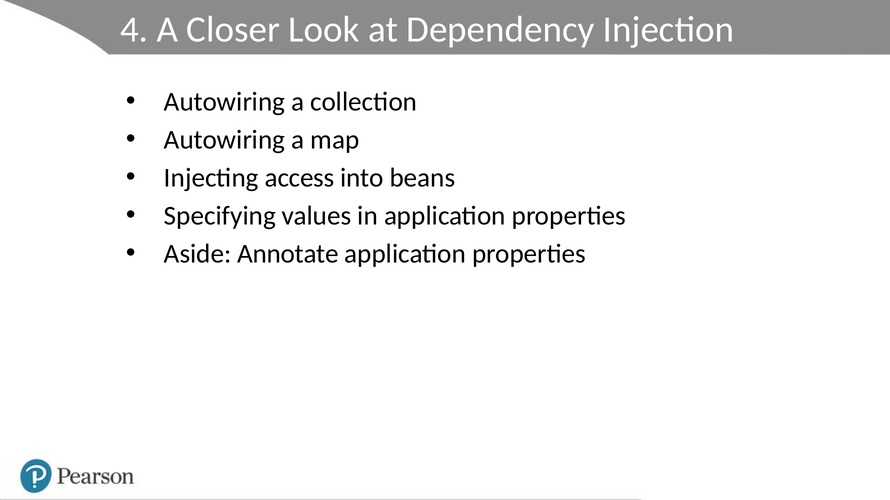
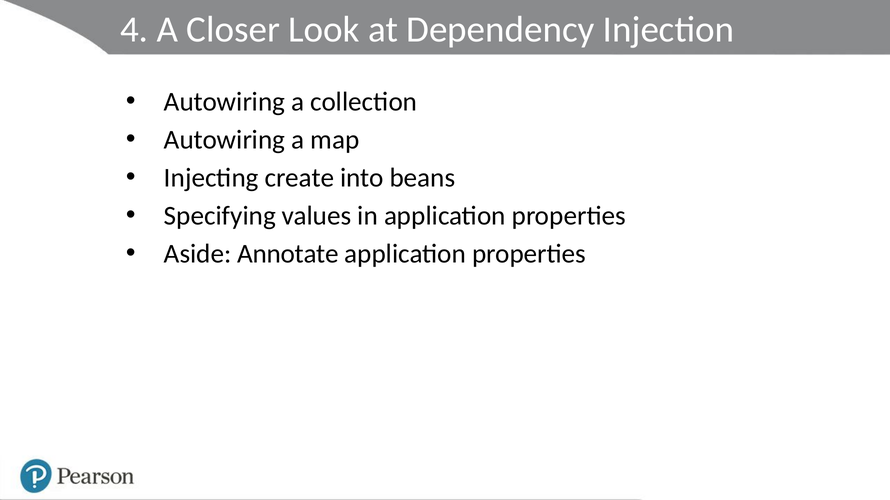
access: access -> create
